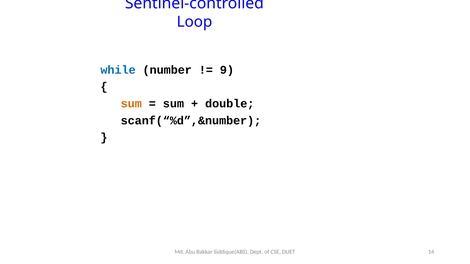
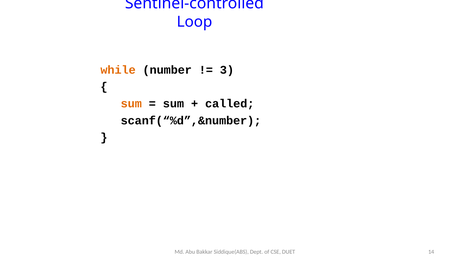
while colour: blue -> orange
9: 9 -> 3
double: double -> called
